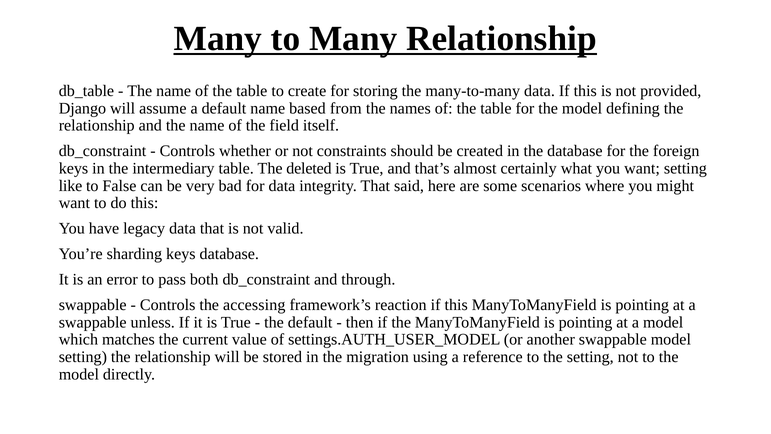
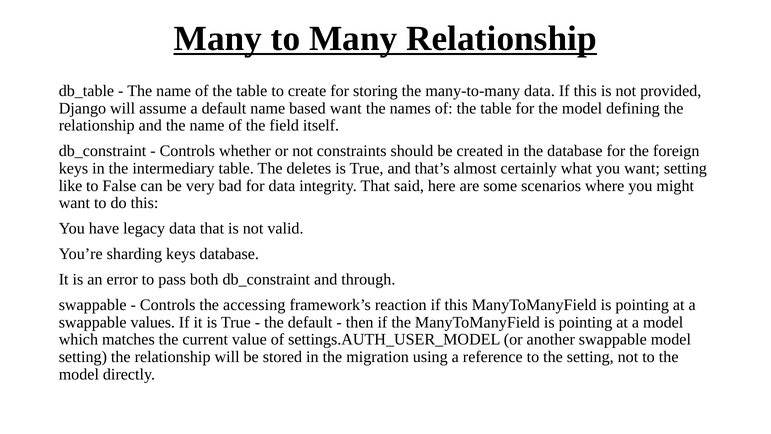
based from: from -> want
deleted: deleted -> deletes
unless: unless -> values
